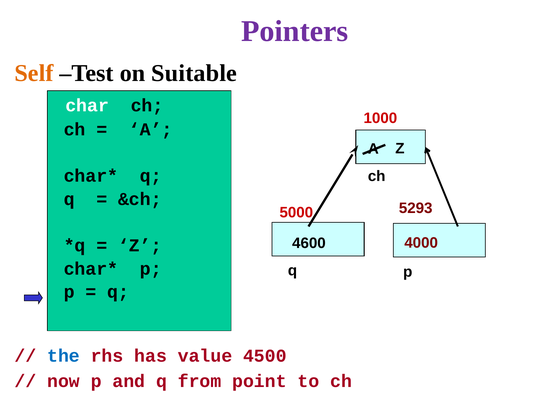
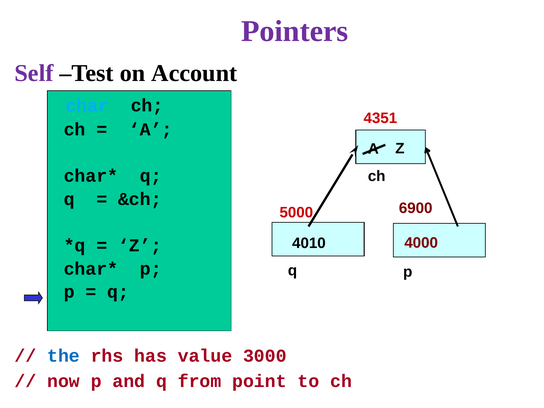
Self colour: orange -> purple
Suitable: Suitable -> Account
char colour: white -> light blue
1000: 1000 -> 4351
5293: 5293 -> 6900
4600: 4600 -> 4010
4500: 4500 -> 3000
